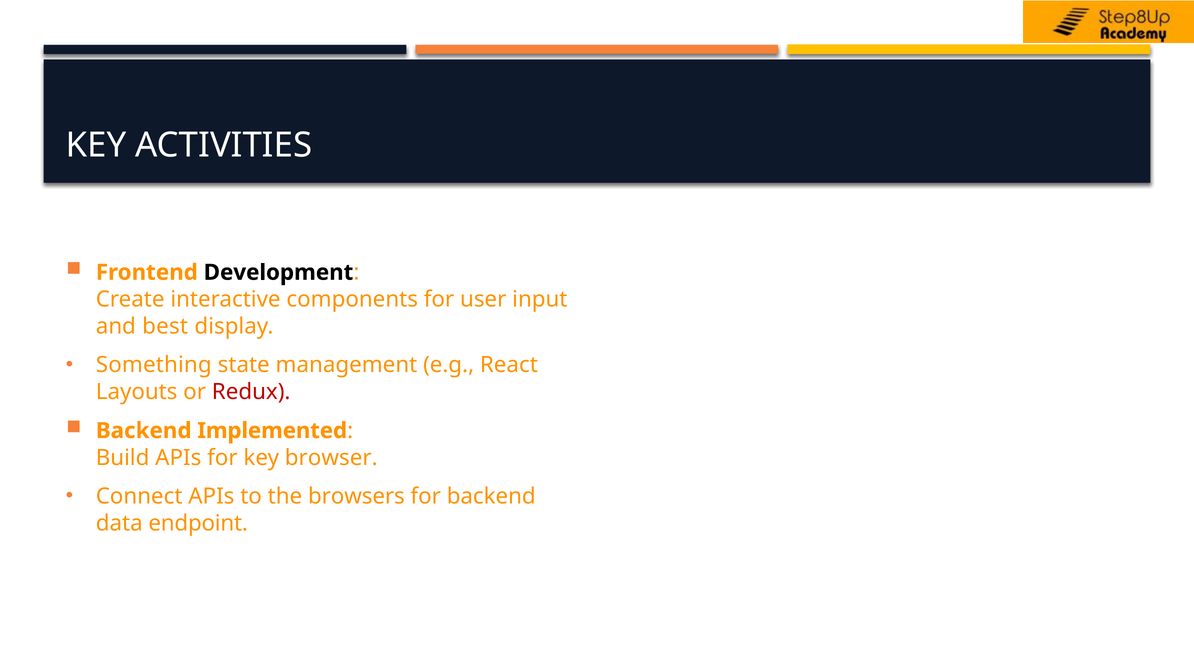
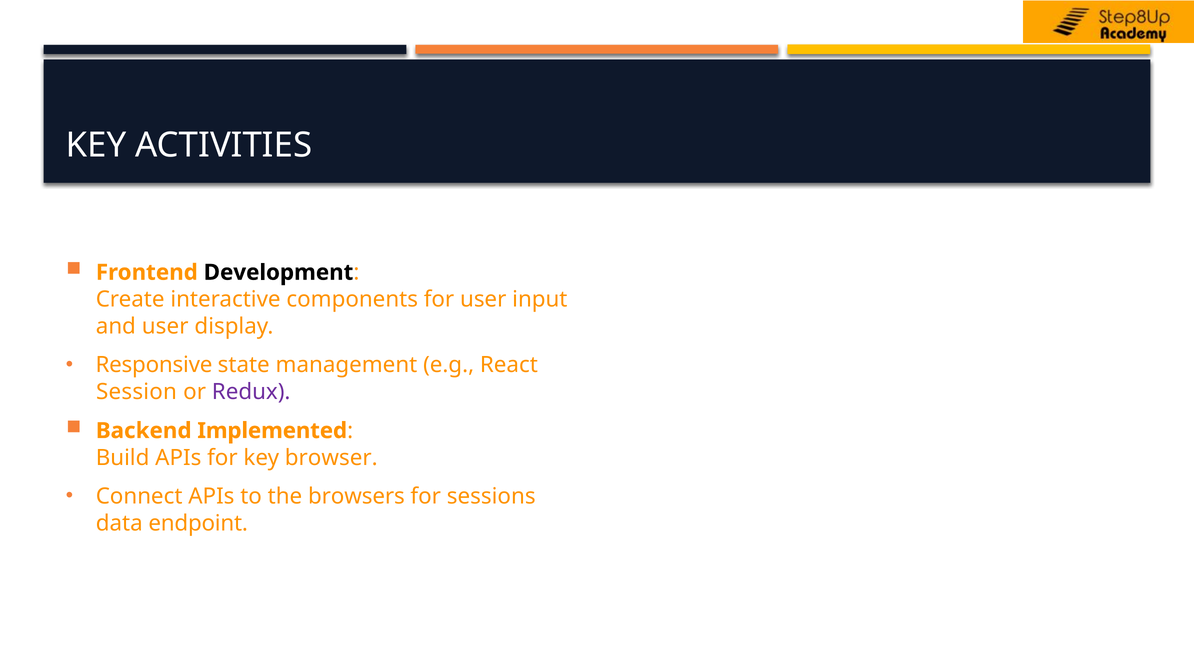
and best: best -> user
Something: Something -> Responsive
Layouts: Layouts -> Session
Redux colour: red -> purple
for backend: backend -> sessions
